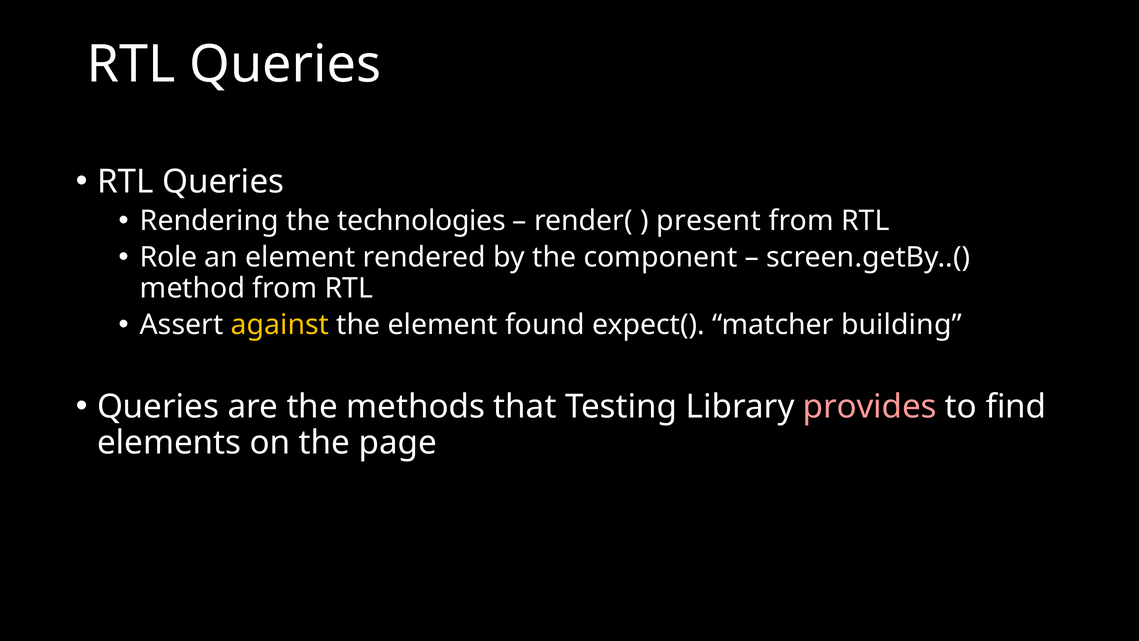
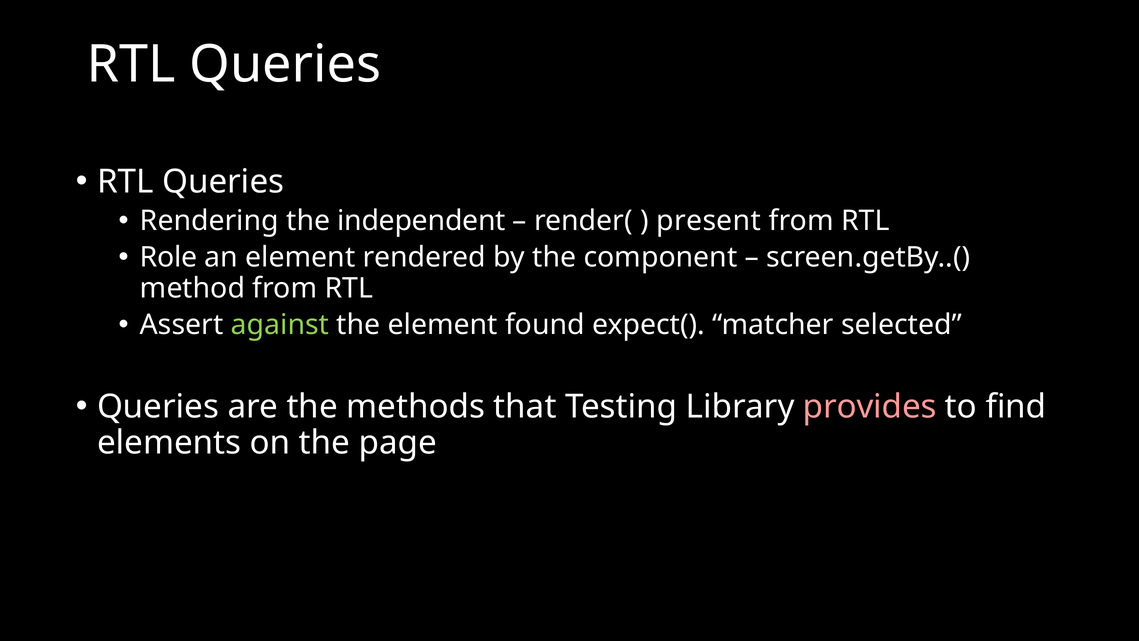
technologies: technologies -> independent
against colour: yellow -> light green
building: building -> selected
